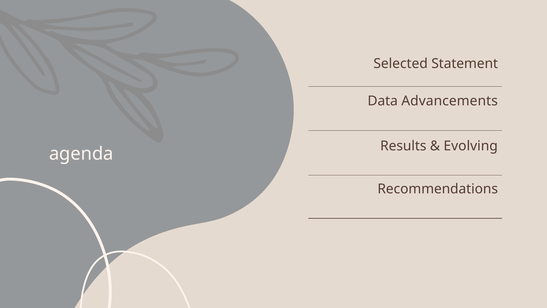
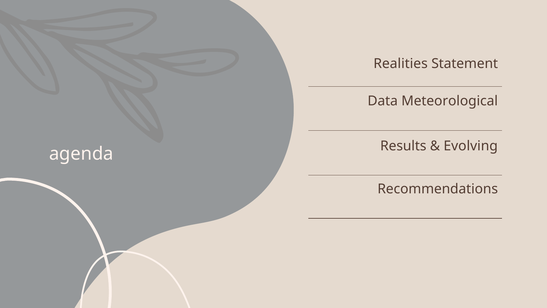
Selected: Selected -> Realities
Advancements: Advancements -> Meteorological
